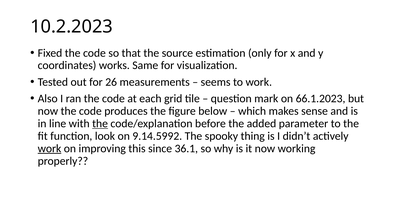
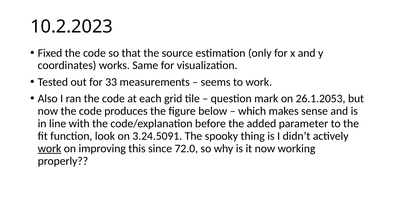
26: 26 -> 33
66.1.2023: 66.1.2023 -> 26.1.2053
the at (100, 124) underline: present -> none
9.14.5992: 9.14.5992 -> 3.24.5091
36.1: 36.1 -> 72.0
